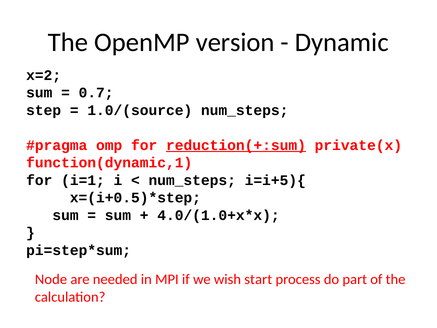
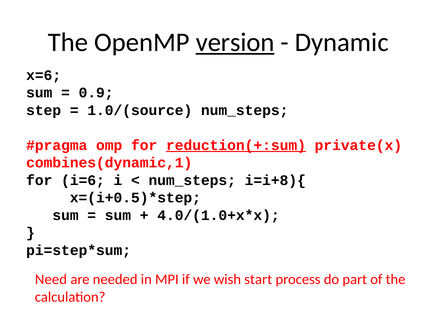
version underline: none -> present
x=2: x=2 -> x=6
0.7: 0.7 -> 0.9
function(dynamic,1: function(dynamic,1 -> combines(dynamic,1
i=1: i=1 -> i=6
i=i+5){: i=i+5){ -> i=i+8){
Node: Node -> Need
